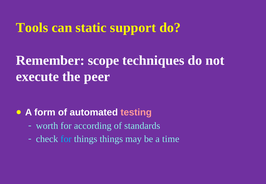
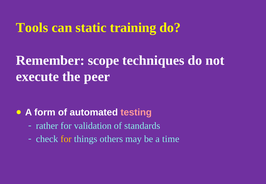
support: support -> training
worth: worth -> rather
according: according -> validation
for at (66, 139) colour: light blue -> yellow
things things: things -> others
